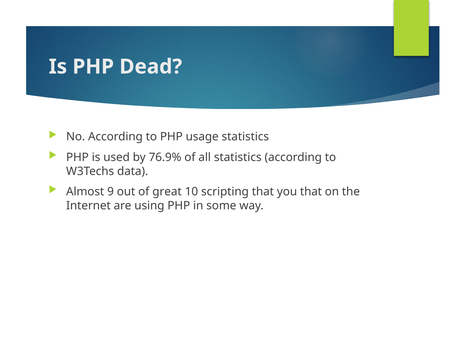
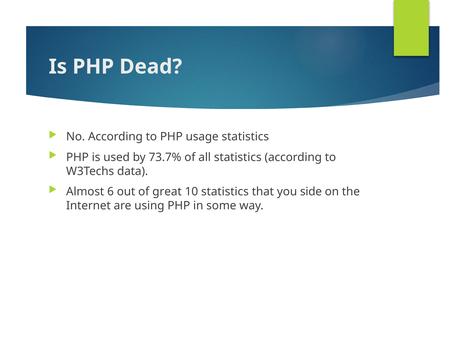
76.9%: 76.9% -> 73.7%
9: 9 -> 6
10 scripting: scripting -> statistics
you that: that -> side
